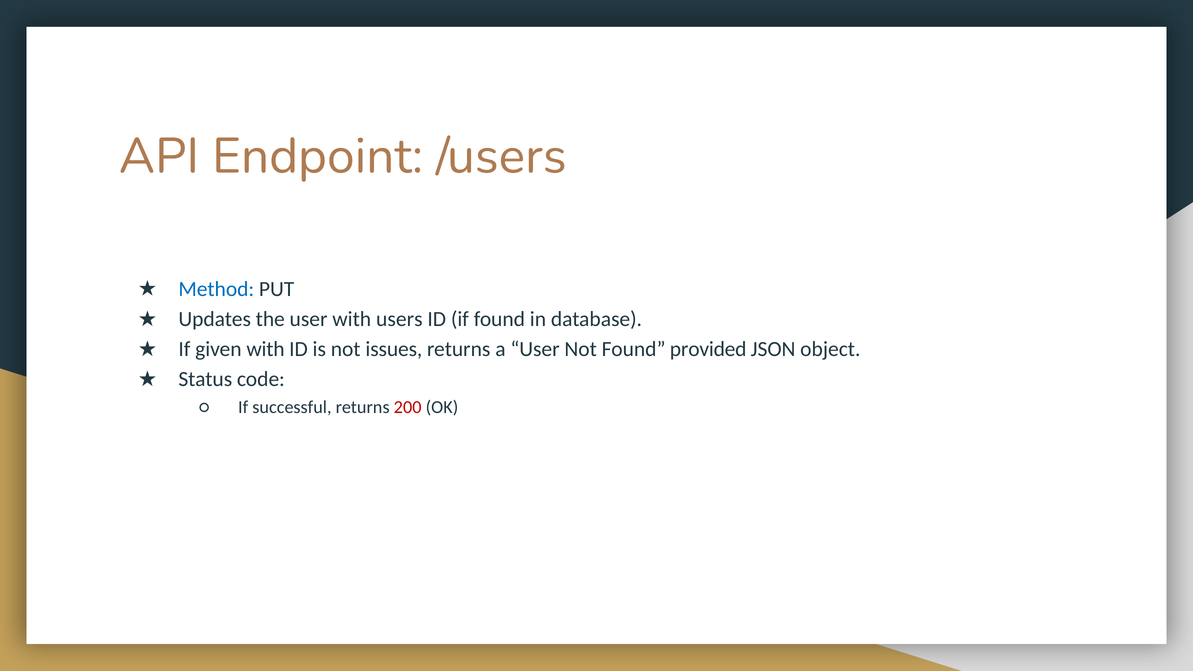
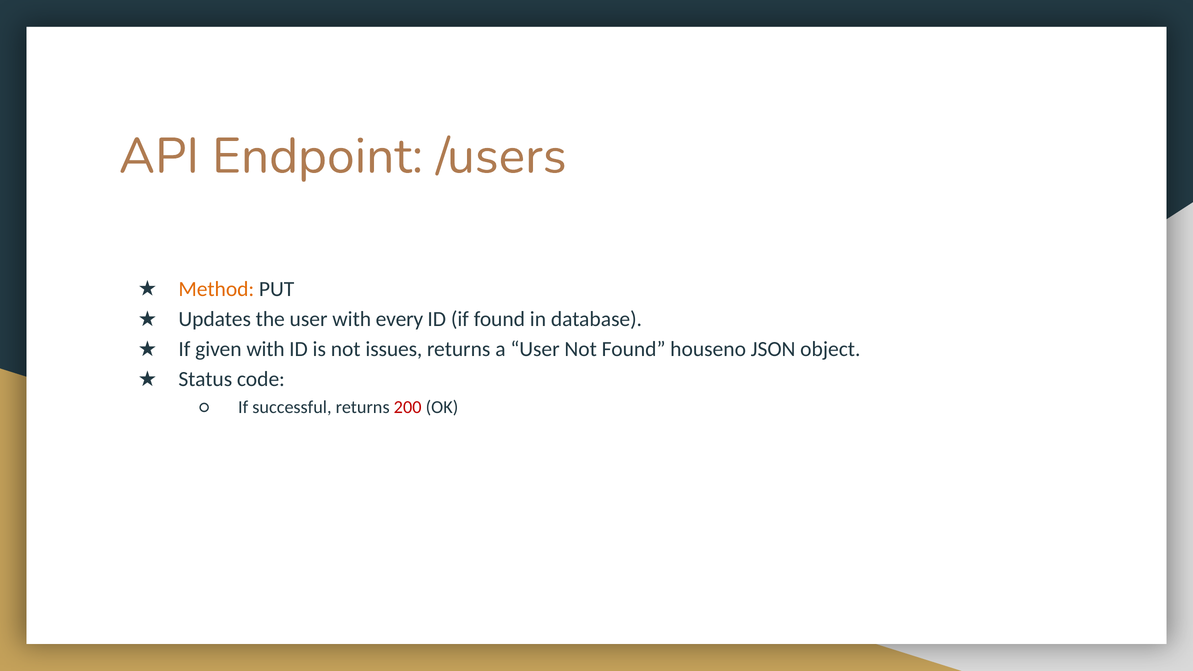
Method colour: blue -> orange
users: users -> every
provided: provided -> houseno
